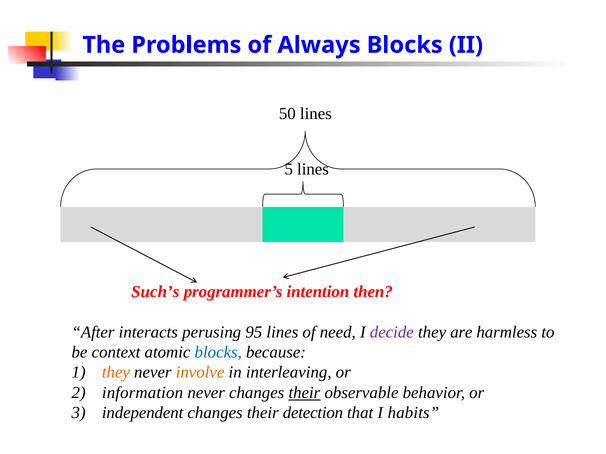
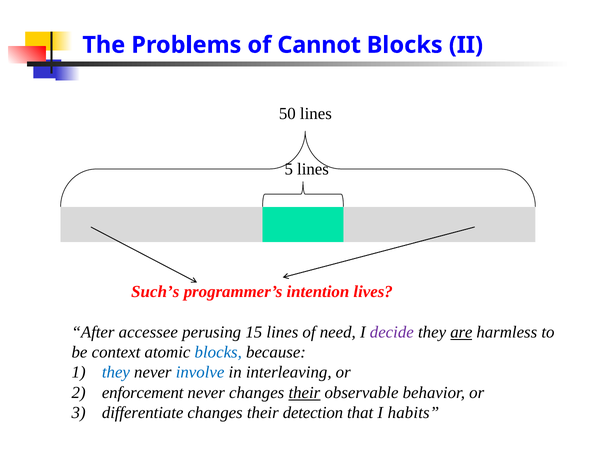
Always: Always -> Cannot
then: then -> lives
interacts: interacts -> accessee
95: 95 -> 15
are underline: none -> present
they at (116, 373) colour: orange -> blue
involve colour: orange -> blue
information: information -> enforcement
independent: independent -> differentiate
